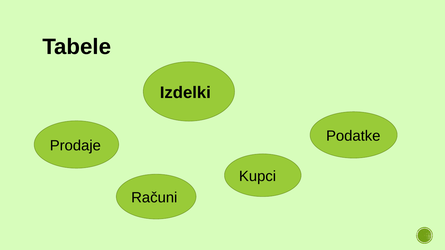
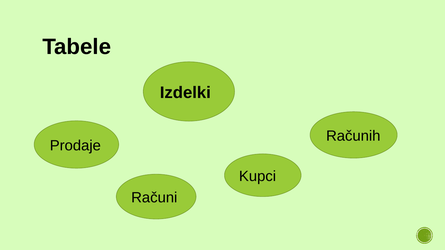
Podatke: Podatke -> Računih
